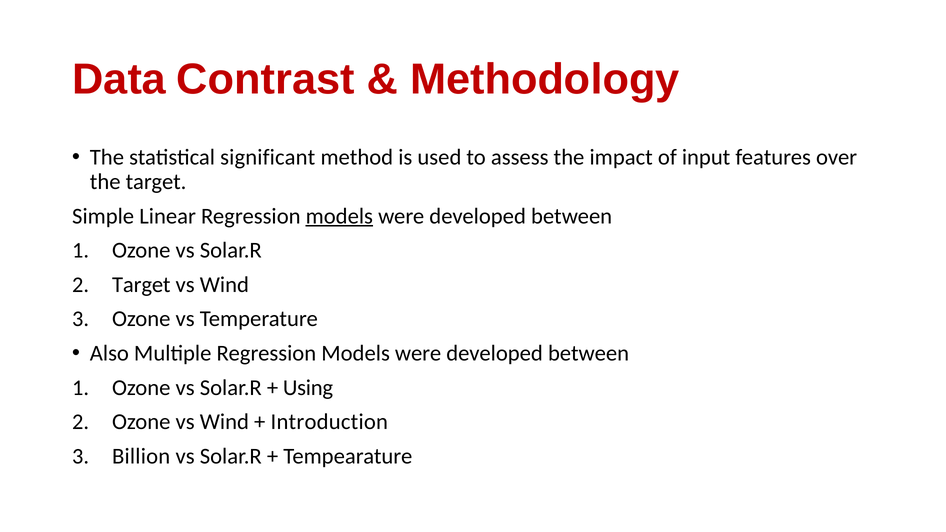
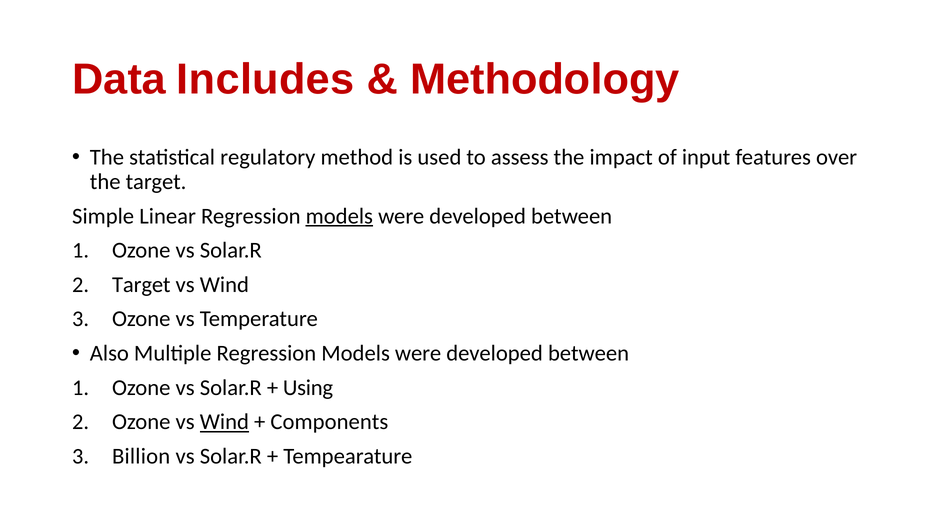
Contrast: Contrast -> Includes
significant: significant -> regulatory
Wind at (224, 422) underline: none -> present
Introduction: Introduction -> Components
